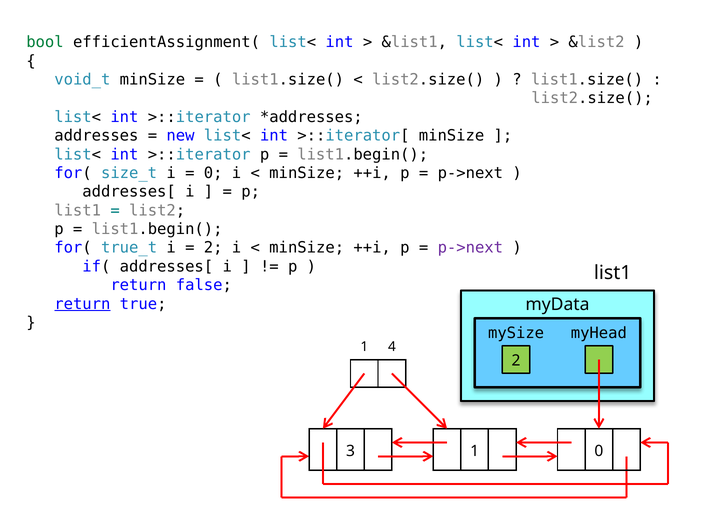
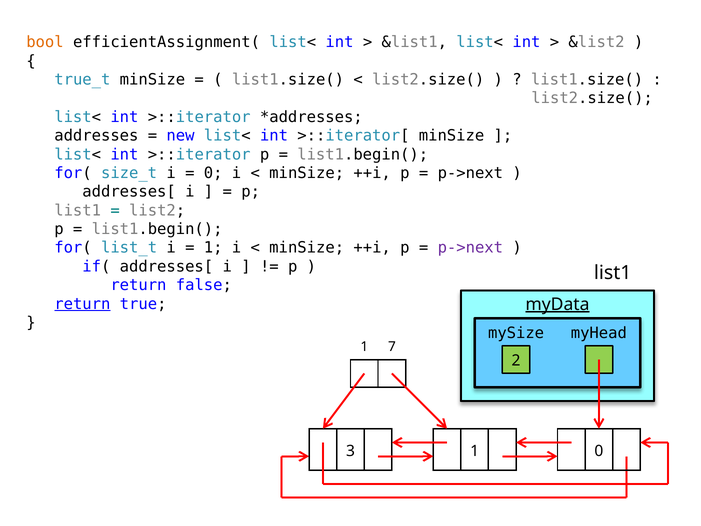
bool colour: green -> orange
void_t: void_t -> true_t
true_t: true_t -> list_t
2 at (213, 248): 2 -> 1
myData underline: none -> present
4: 4 -> 7
